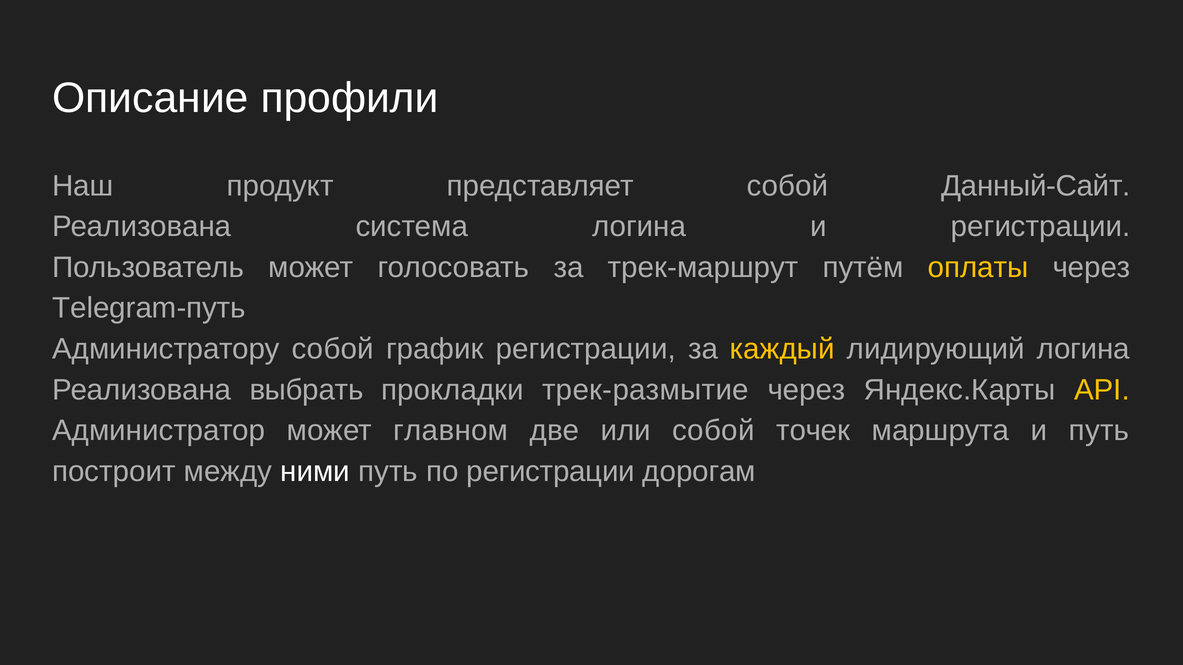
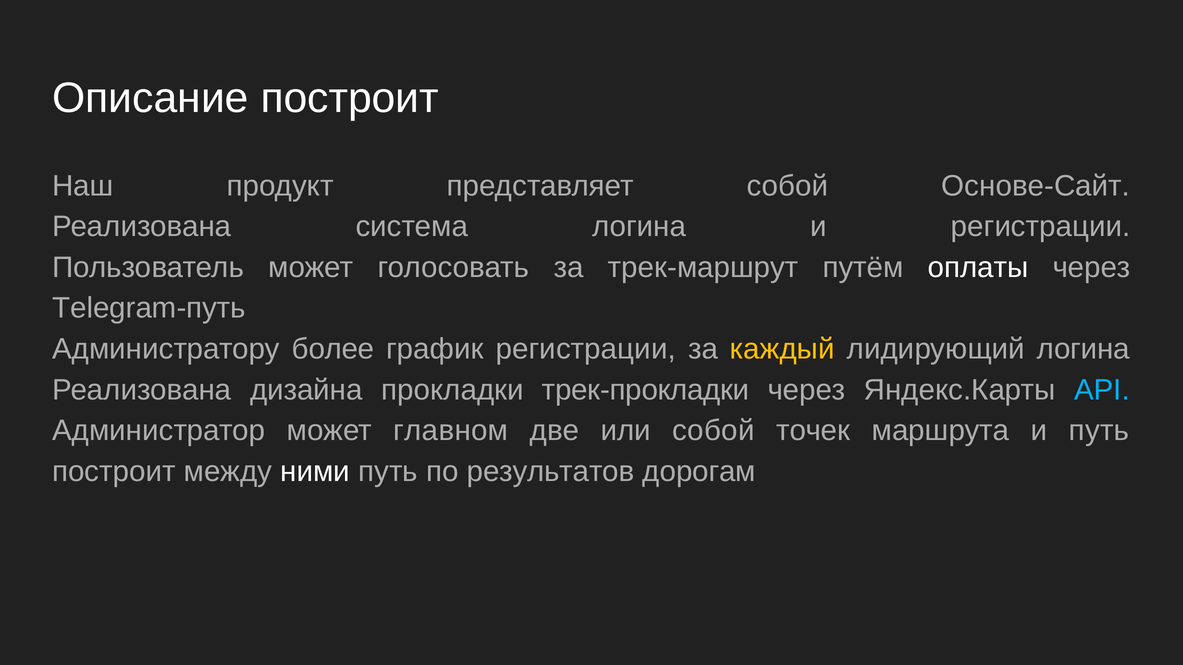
Описание профили: профили -> построит
Данный-Сайт: Данный-Сайт -> Основе-Сайт
оплаты colour: yellow -> white
Администратору собой: собой -> более
выбрать: выбрать -> дизайна
трек-размытие: трек-размытие -> трек-прокладки
API colour: yellow -> light blue
по регистрации: регистрации -> результатов
